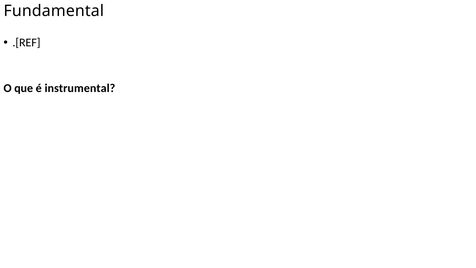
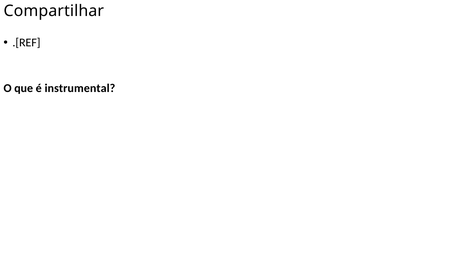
Fundamental: Fundamental -> Compartilhar
